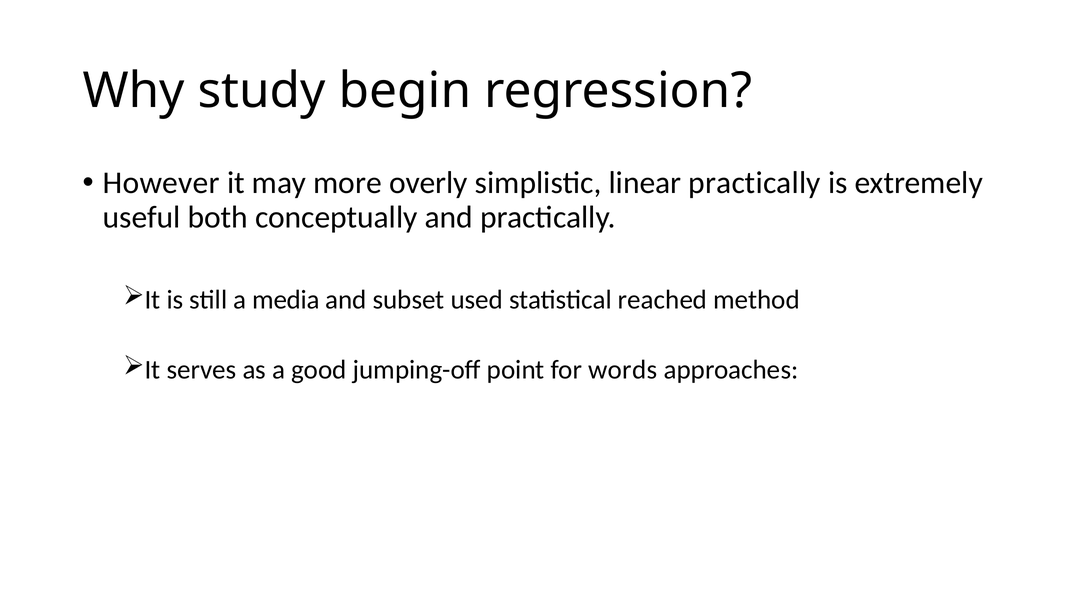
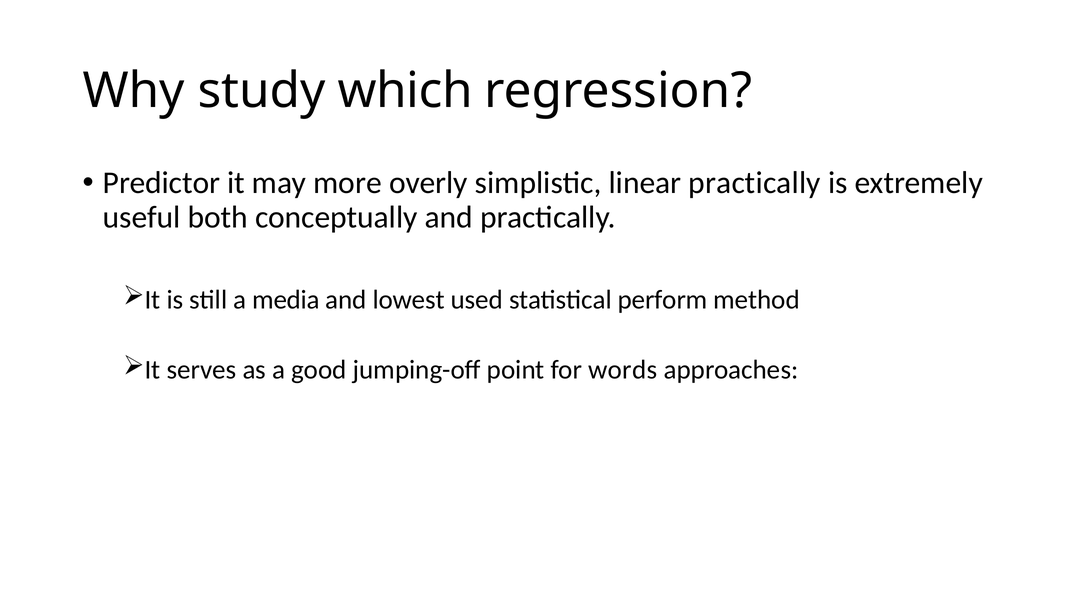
begin: begin -> which
However: However -> Predictor
subset: subset -> lowest
reached: reached -> perform
